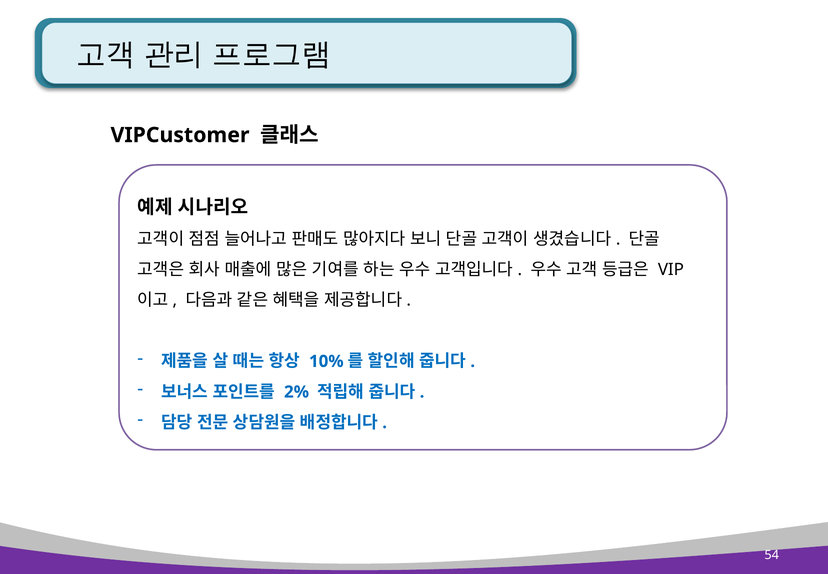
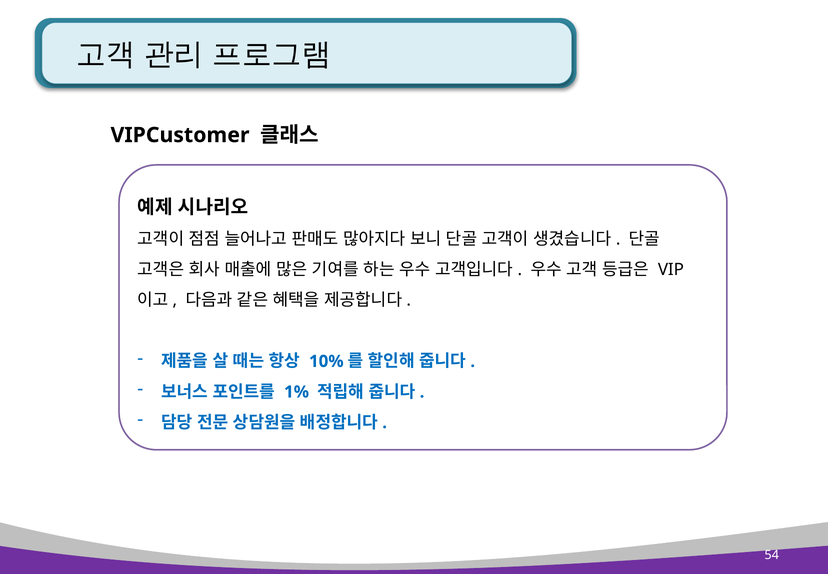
2%: 2% -> 1%
